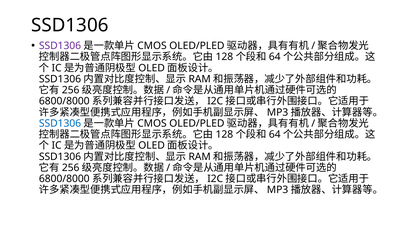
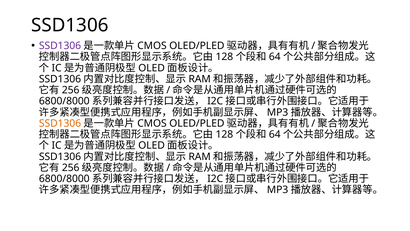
SSD1306 at (60, 123) colour: blue -> orange
